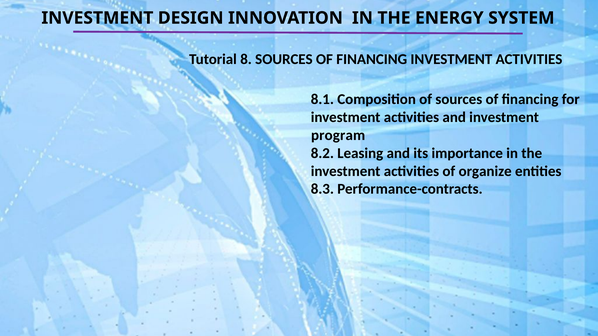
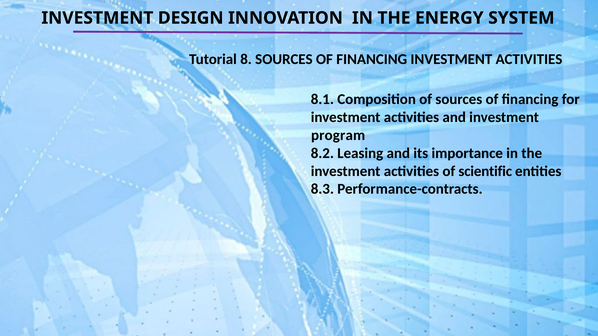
organize: organize -> scientific
